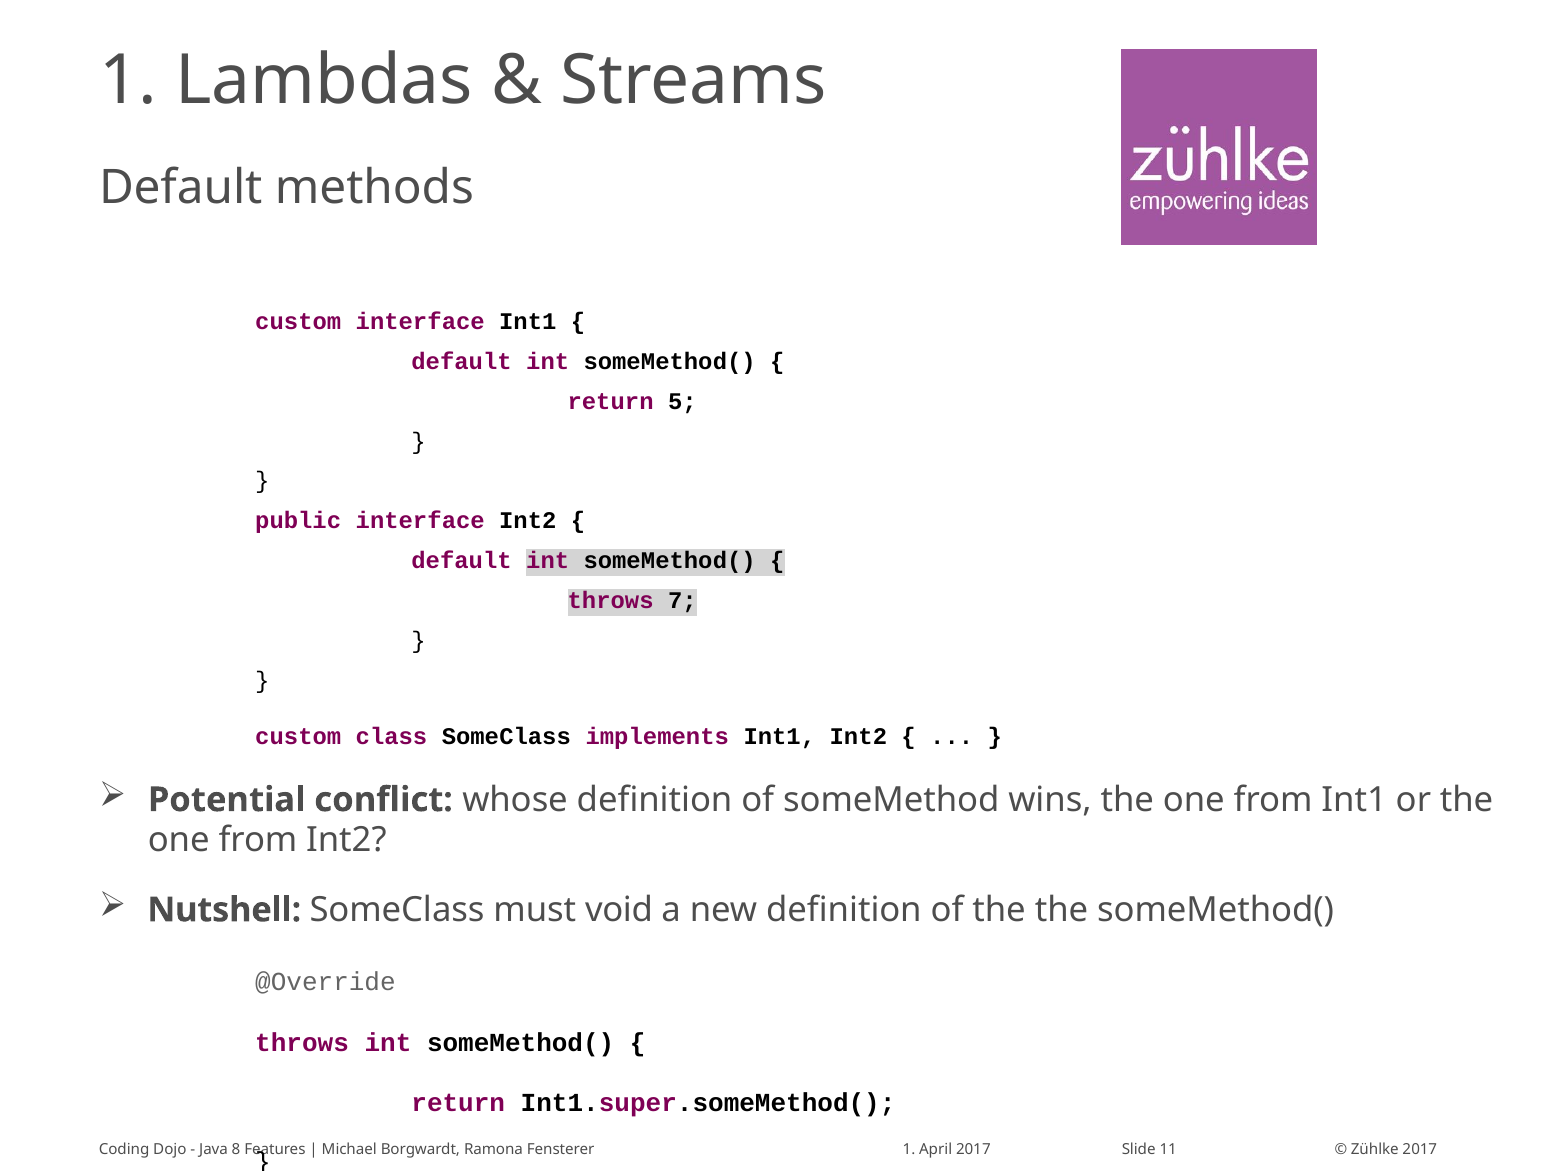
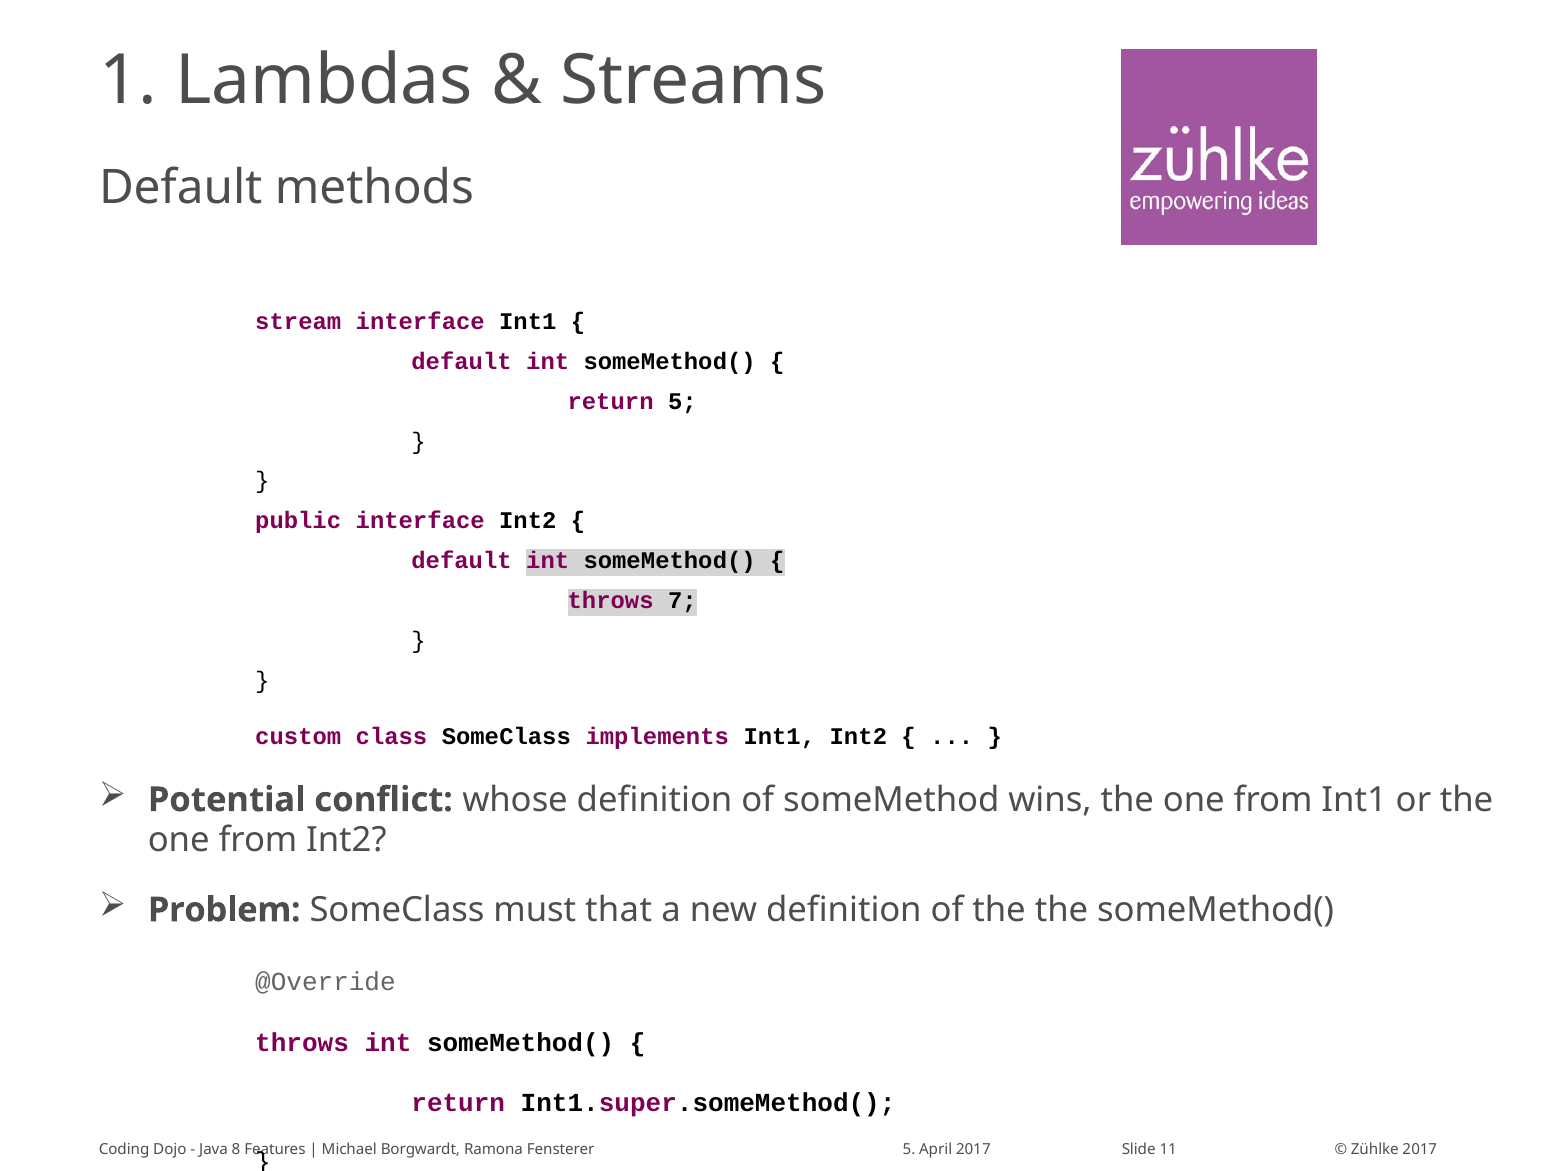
custom at (298, 322): custom -> stream
Nutshell: Nutshell -> Problem
void: void -> that
1 at (909, 1150): 1 -> 5
